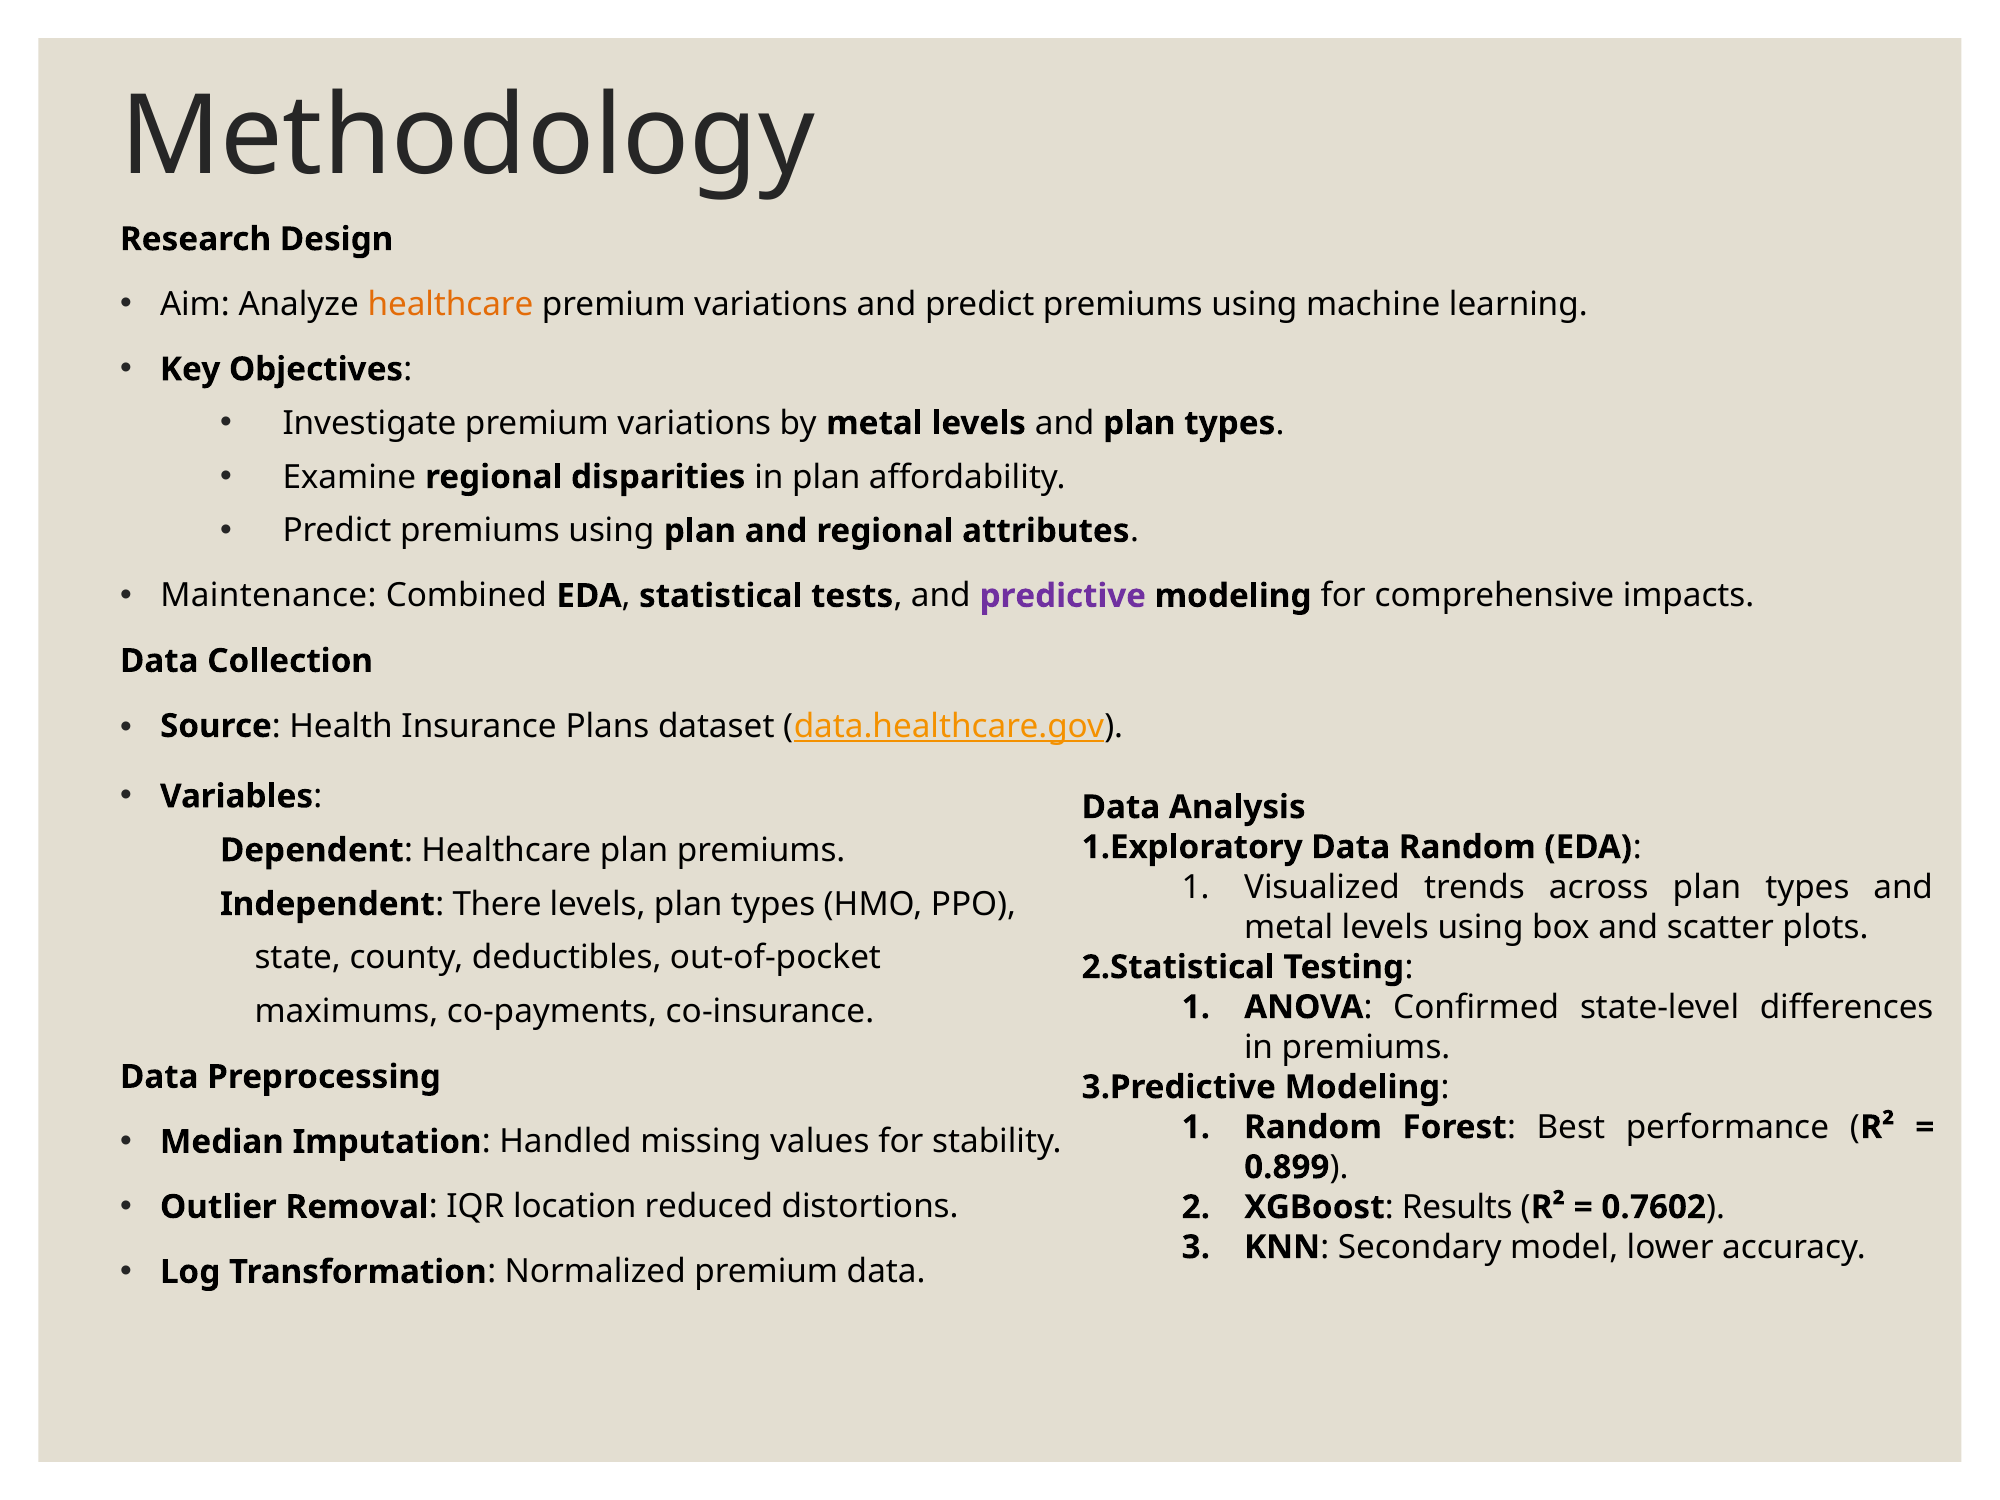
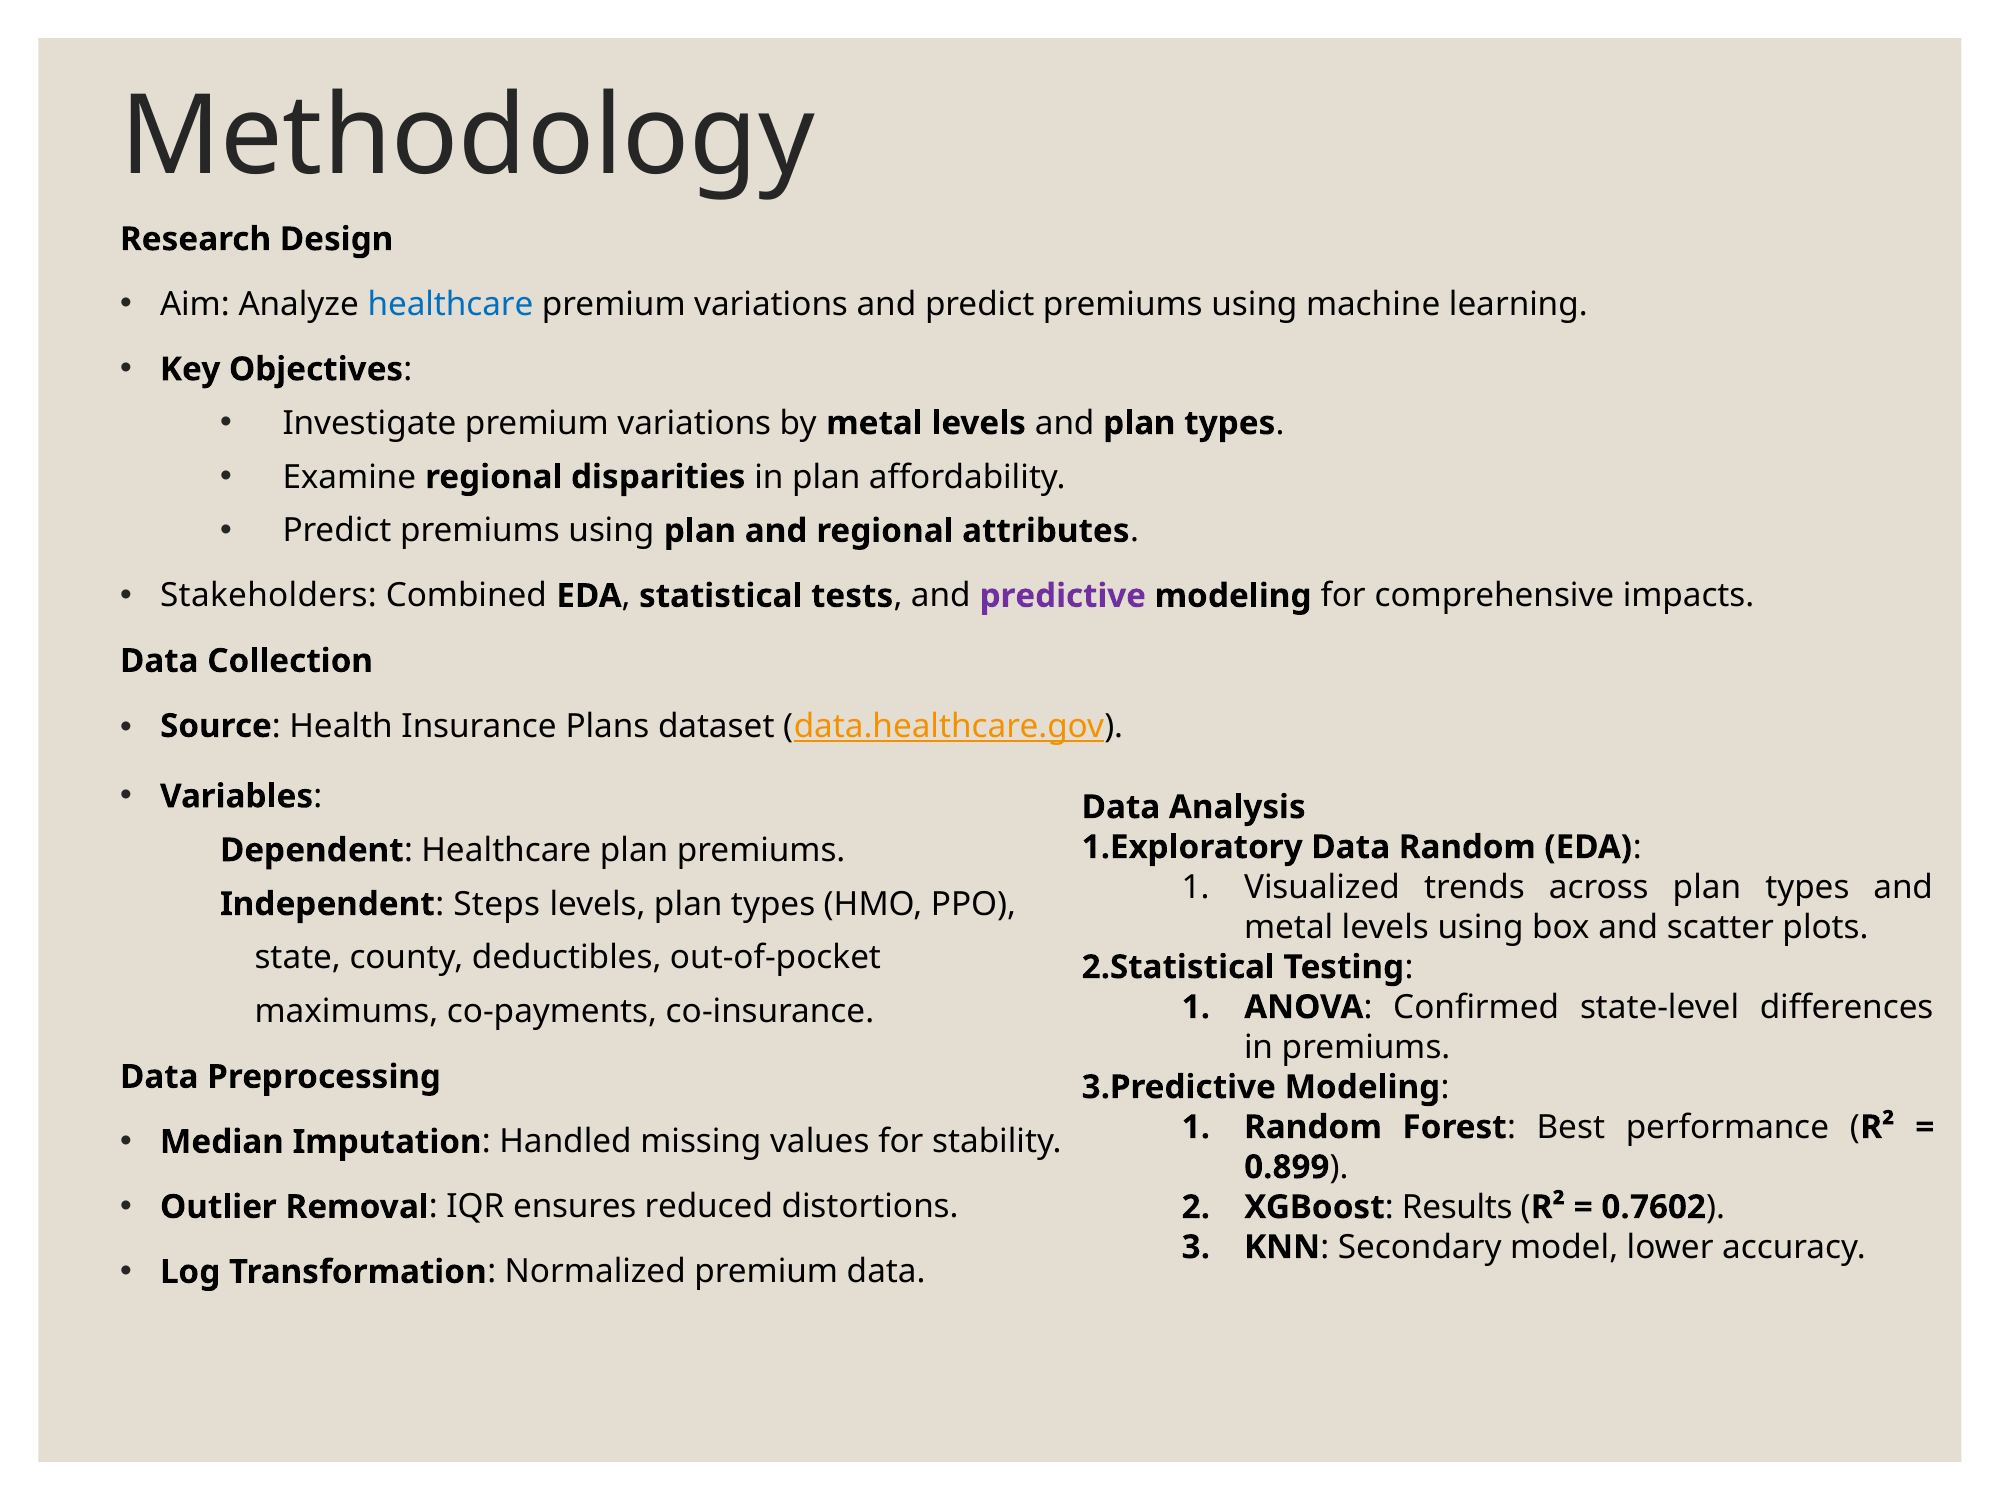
healthcare at (451, 304) colour: orange -> blue
Maintenance: Maintenance -> Stakeholders
There: There -> Steps
location: location -> ensures
